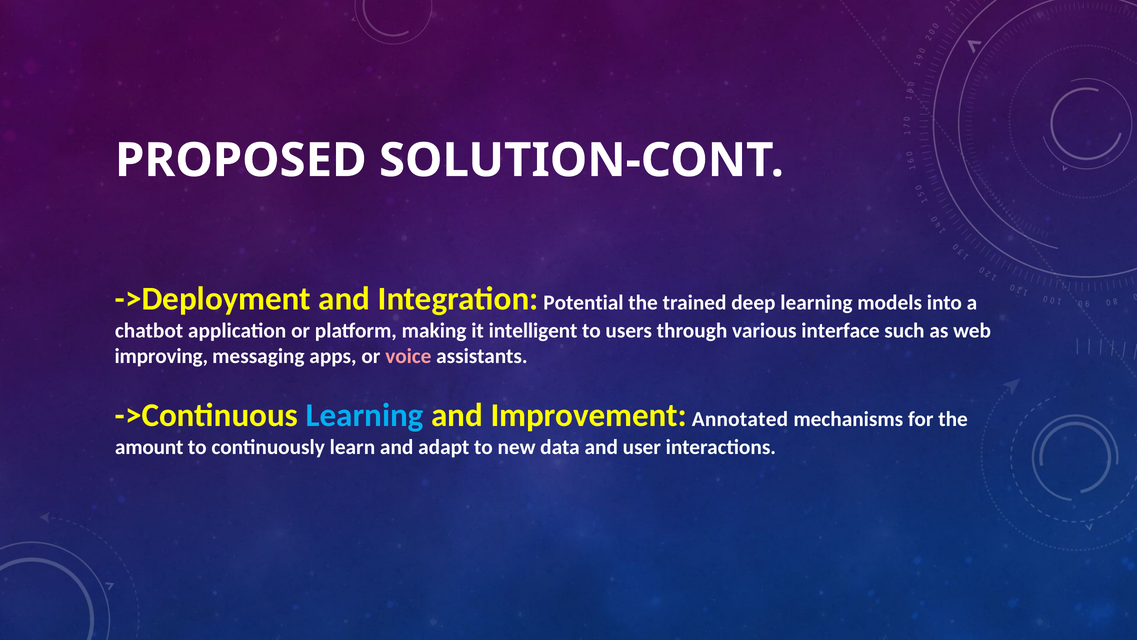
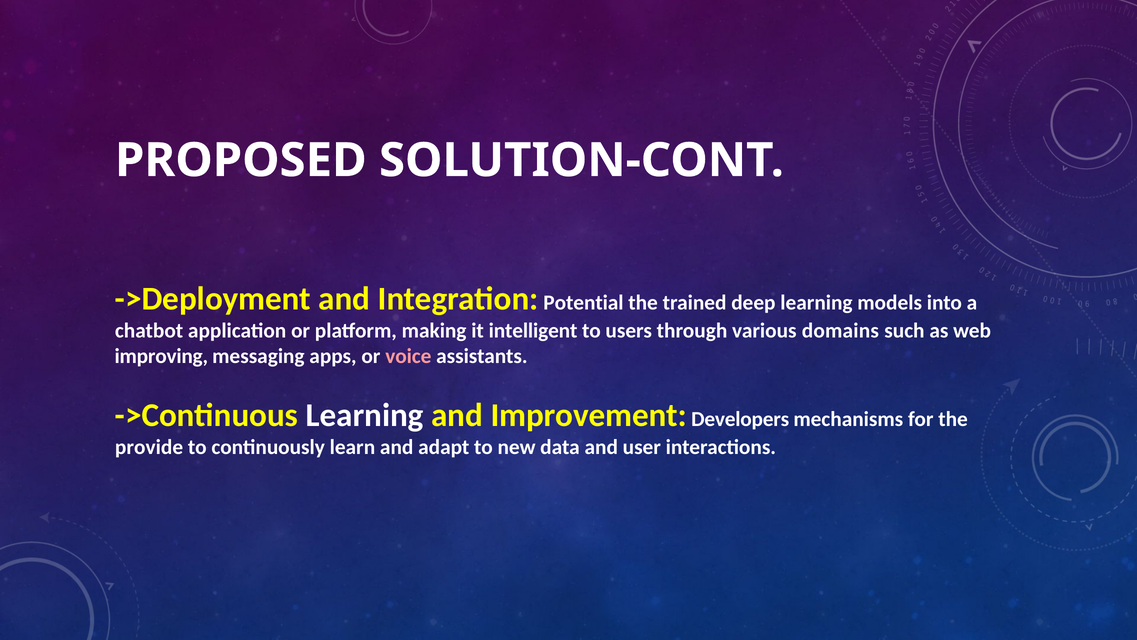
interface: interface -> domains
Learning at (365, 415) colour: light blue -> white
Annotated: Annotated -> Developers
amount: amount -> provide
